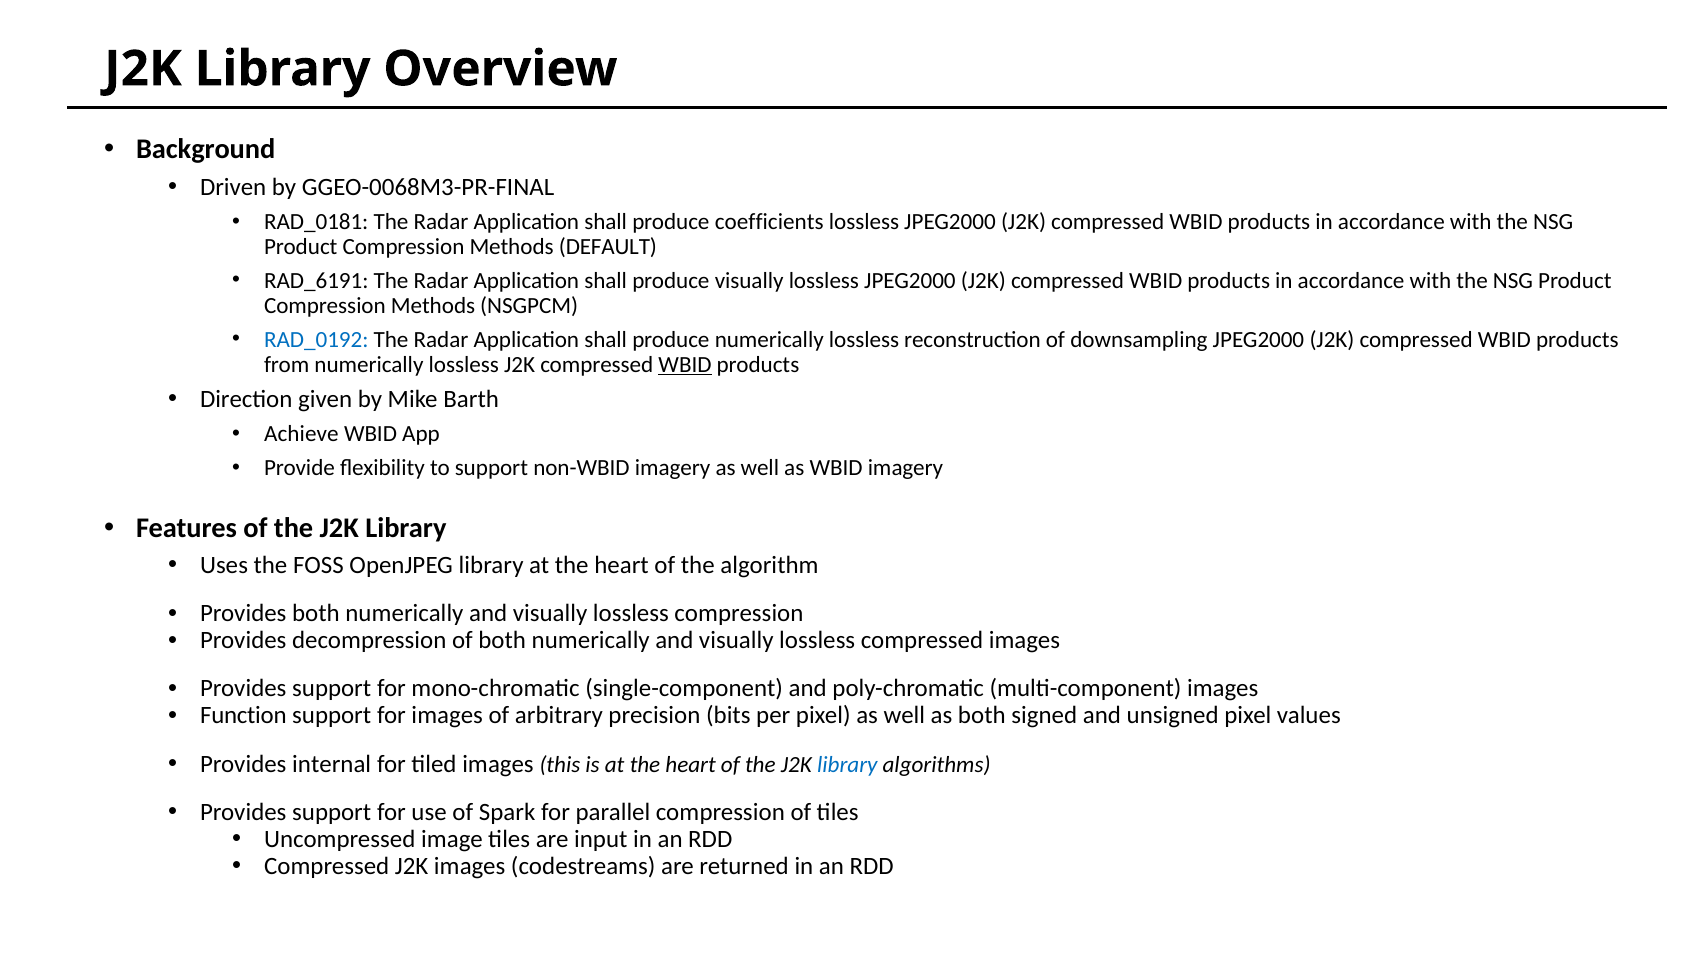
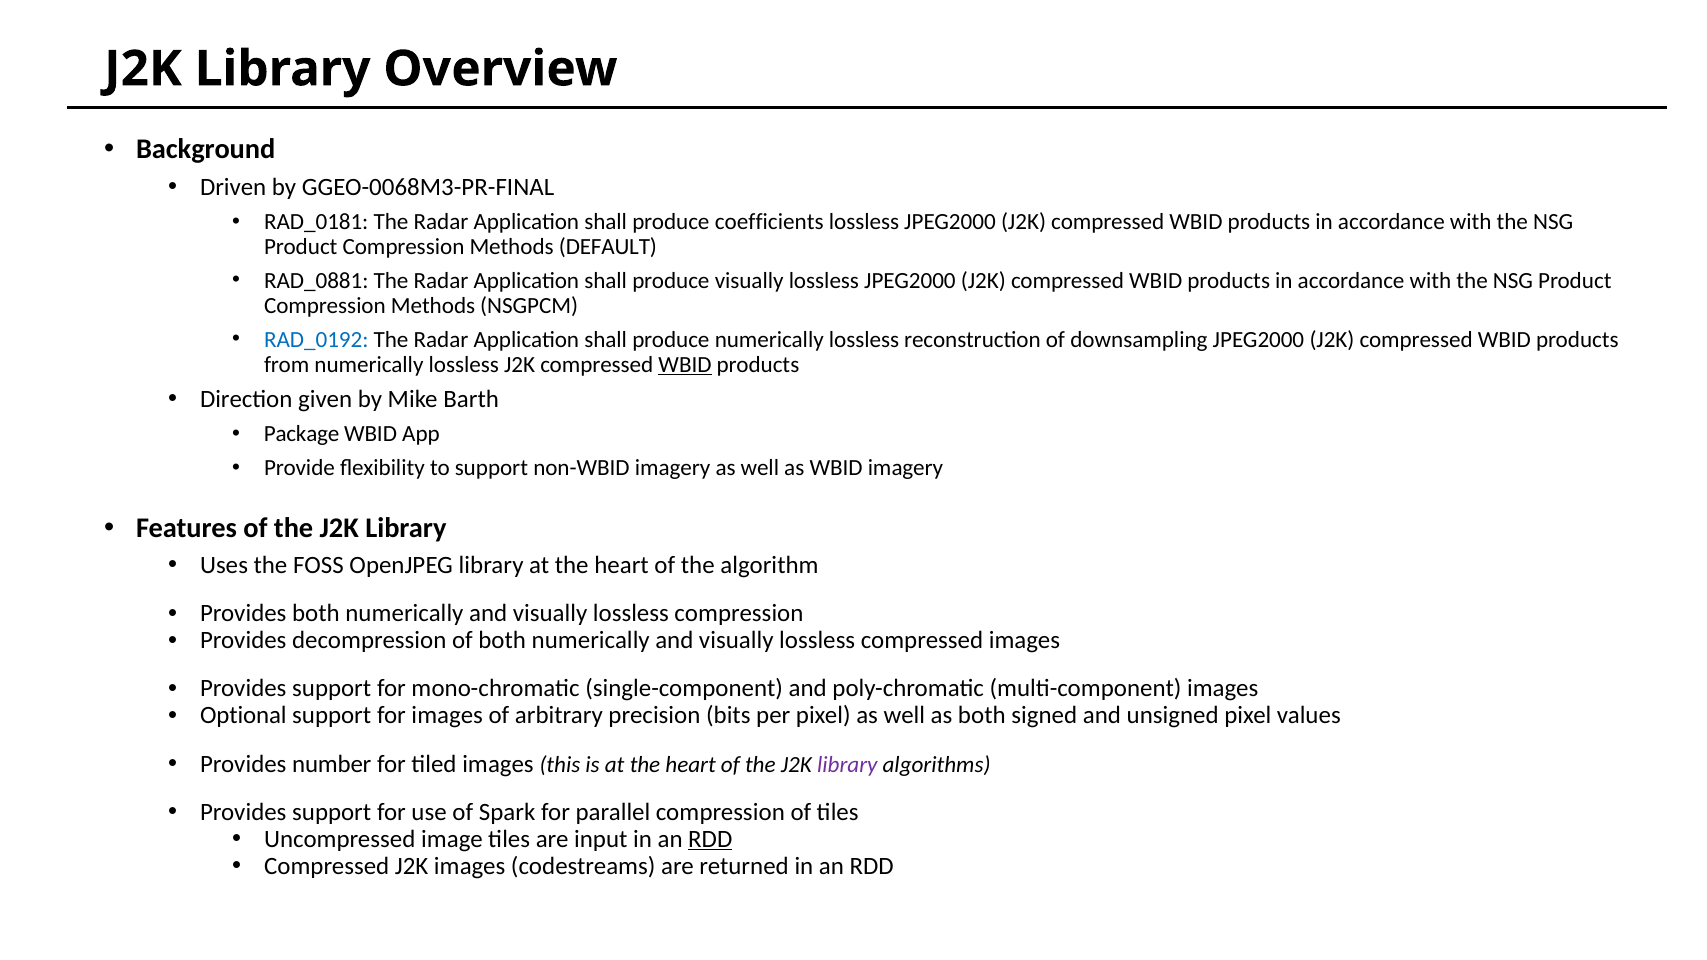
RAD_6191: RAD_6191 -> RAD_0881
Achieve: Achieve -> Package
Function: Function -> Optional
internal: internal -> number
library at (847, 765) colour: blue -> purple
RDD at (710, 839) underline: none -> present
